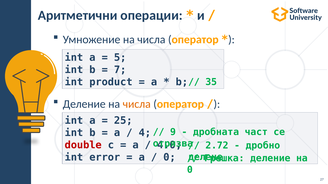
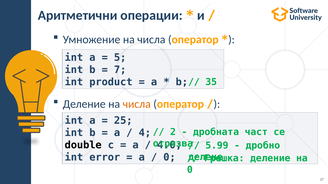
9: 9 -> 2
double colour: red -> black
2.72: 2.72 -> 5.99
